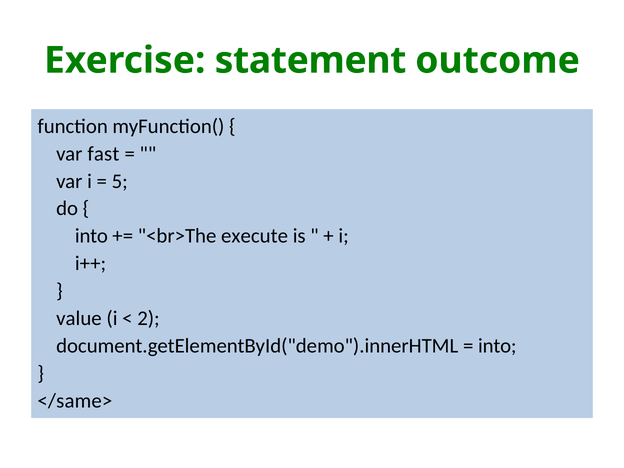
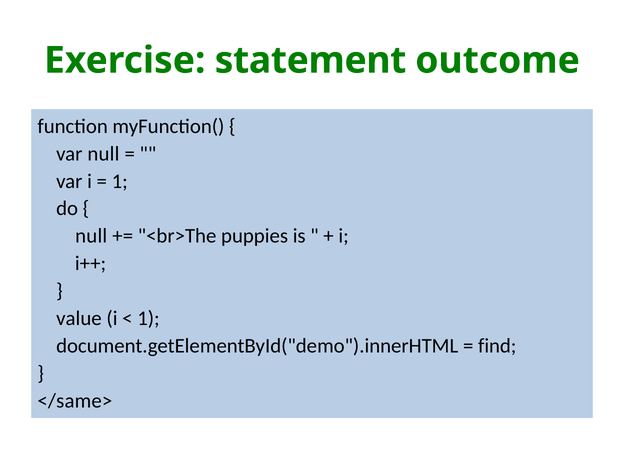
var fast: fast -> null
5 at (120, 181): 5 -> 1
into at (91, 236): into -> null
execute: execute -> puppies
2 at (148, 318): 2 -> 1
into at (497, 346): into -> find
